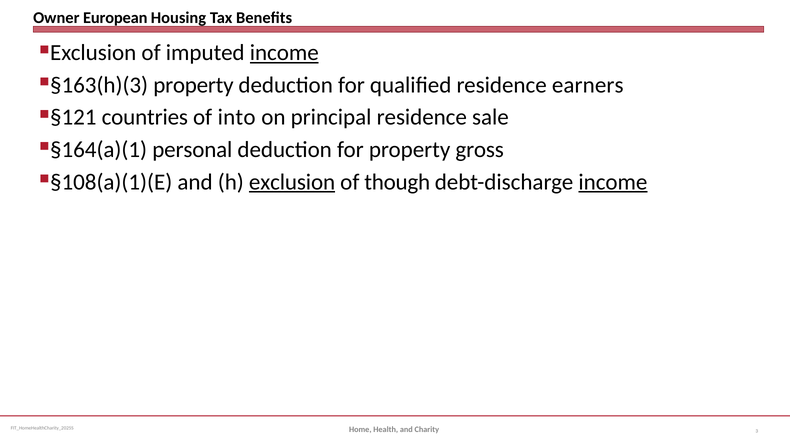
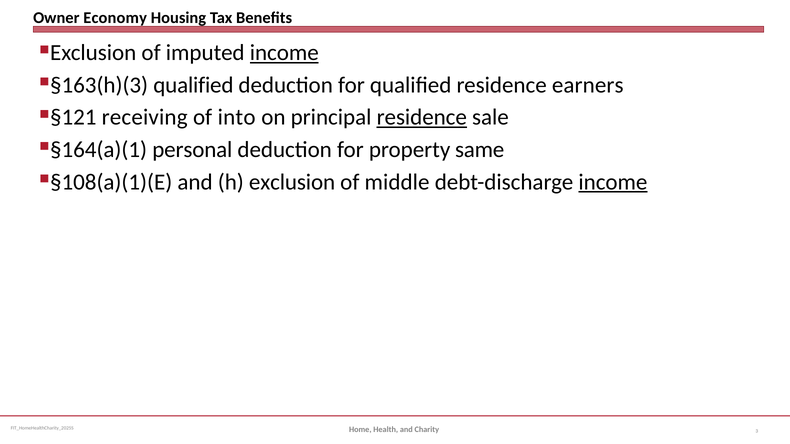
European: European -> Economy
property at (193, 85): property -> qualified
countries: countries -> receiving
residence at (422, 117) underline: none -> present
gross: gross -> same
exclusion underline: present -> none
though: though -> middle
